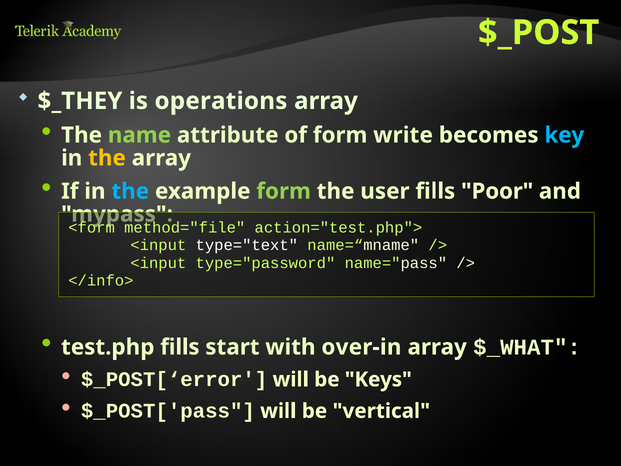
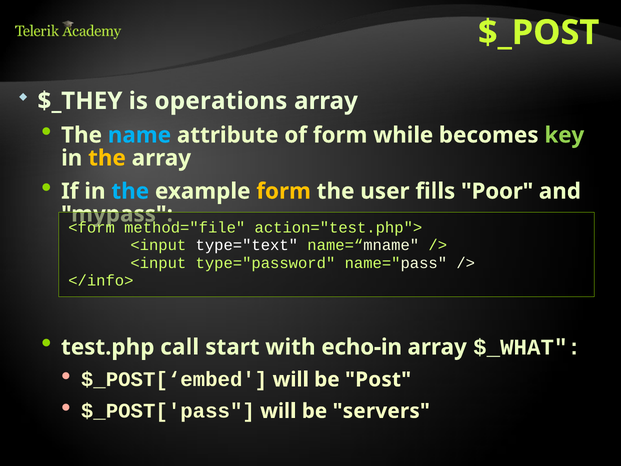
name colour: light green -> light blue
write: write -> while
key colour: light blue -> light green
form at (284, 191) colour: light green -> yellow
test.php fills: fills -> call
over-in: over-in -> echo-in
$_POST[‘error: $_POST[‘error -> $_POST[‘embed
Keys: Keys -> Post
vertical: vertical -> servers
